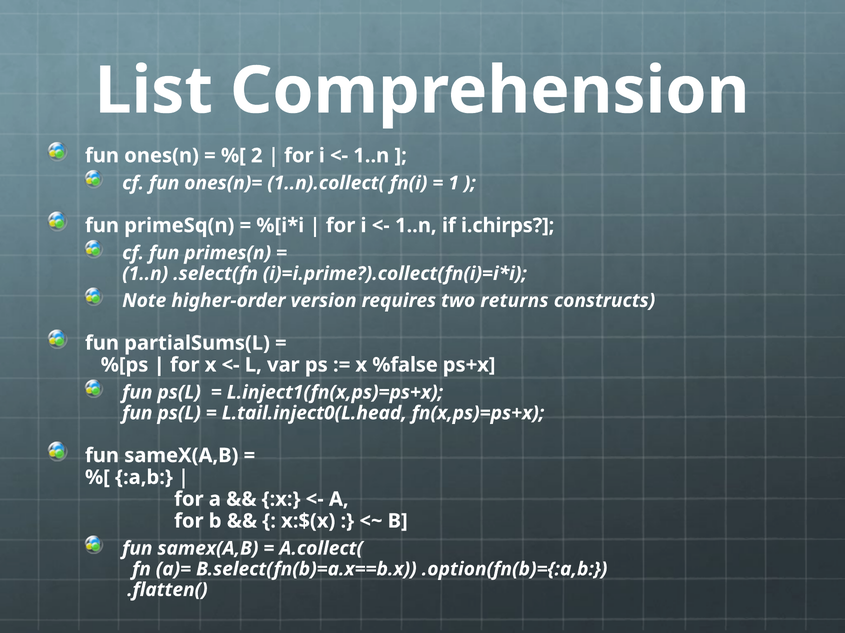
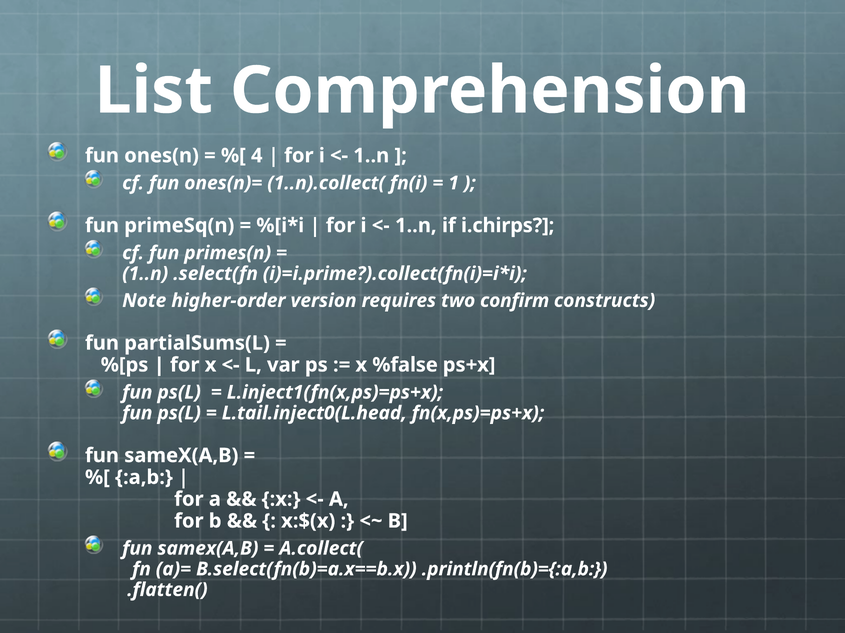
2: 2 -> 4
returns: returns -> confirm
.option(fn(b)={:a,b: .option(fn(b)={:a,b -> .println(fn(b)={:a,b
